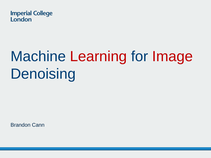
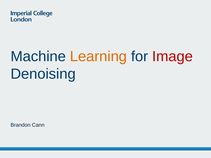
Learning colour: red -> orange
